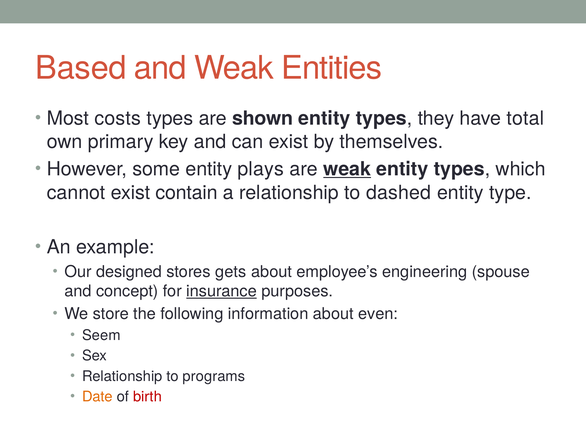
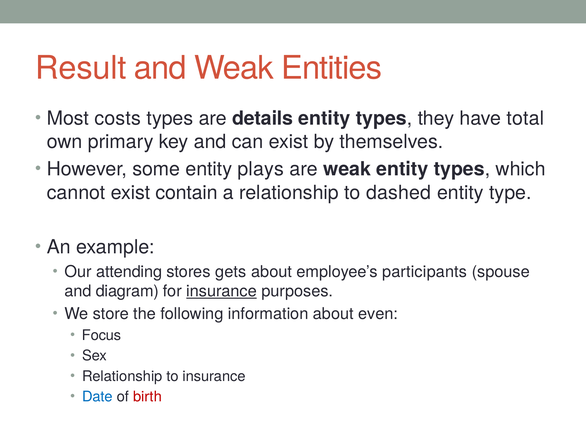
Based: Based -> Result
shown: shown -> details
weak at (347, 169) underline: present -> none
designed: designed -> attending
engineering: engineering -> participants
concept: concept -> diagram
Seem: Seem -> Focus
to programs: programs -> insurance
Date colour: orange -> blue
